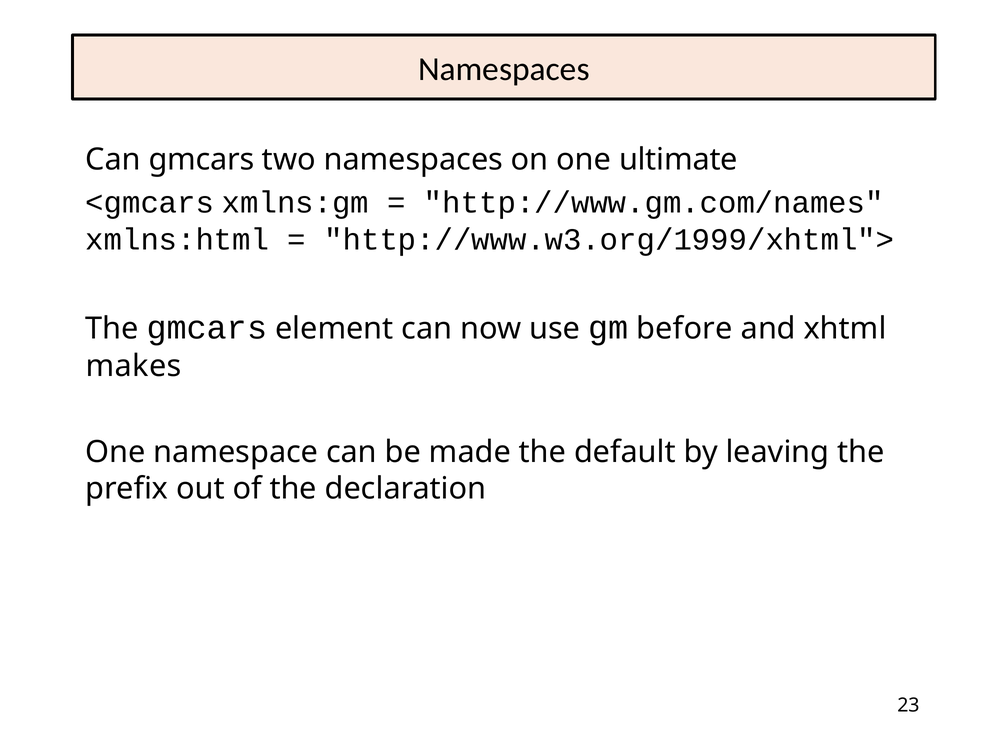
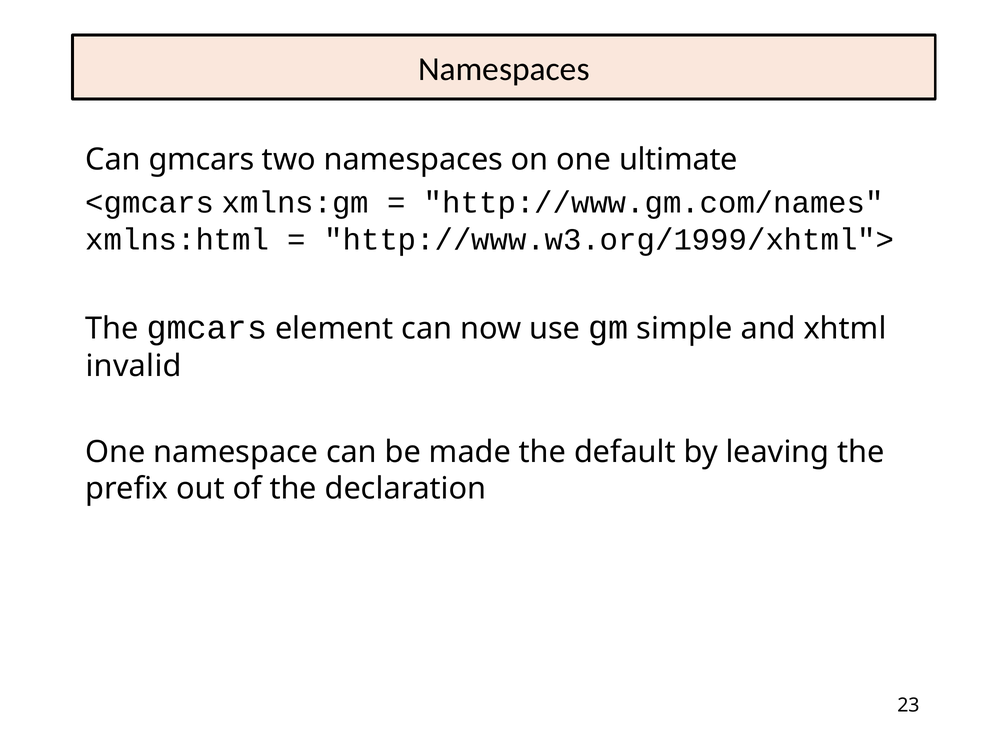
before: before -> simple
makes: makes -> invalid
